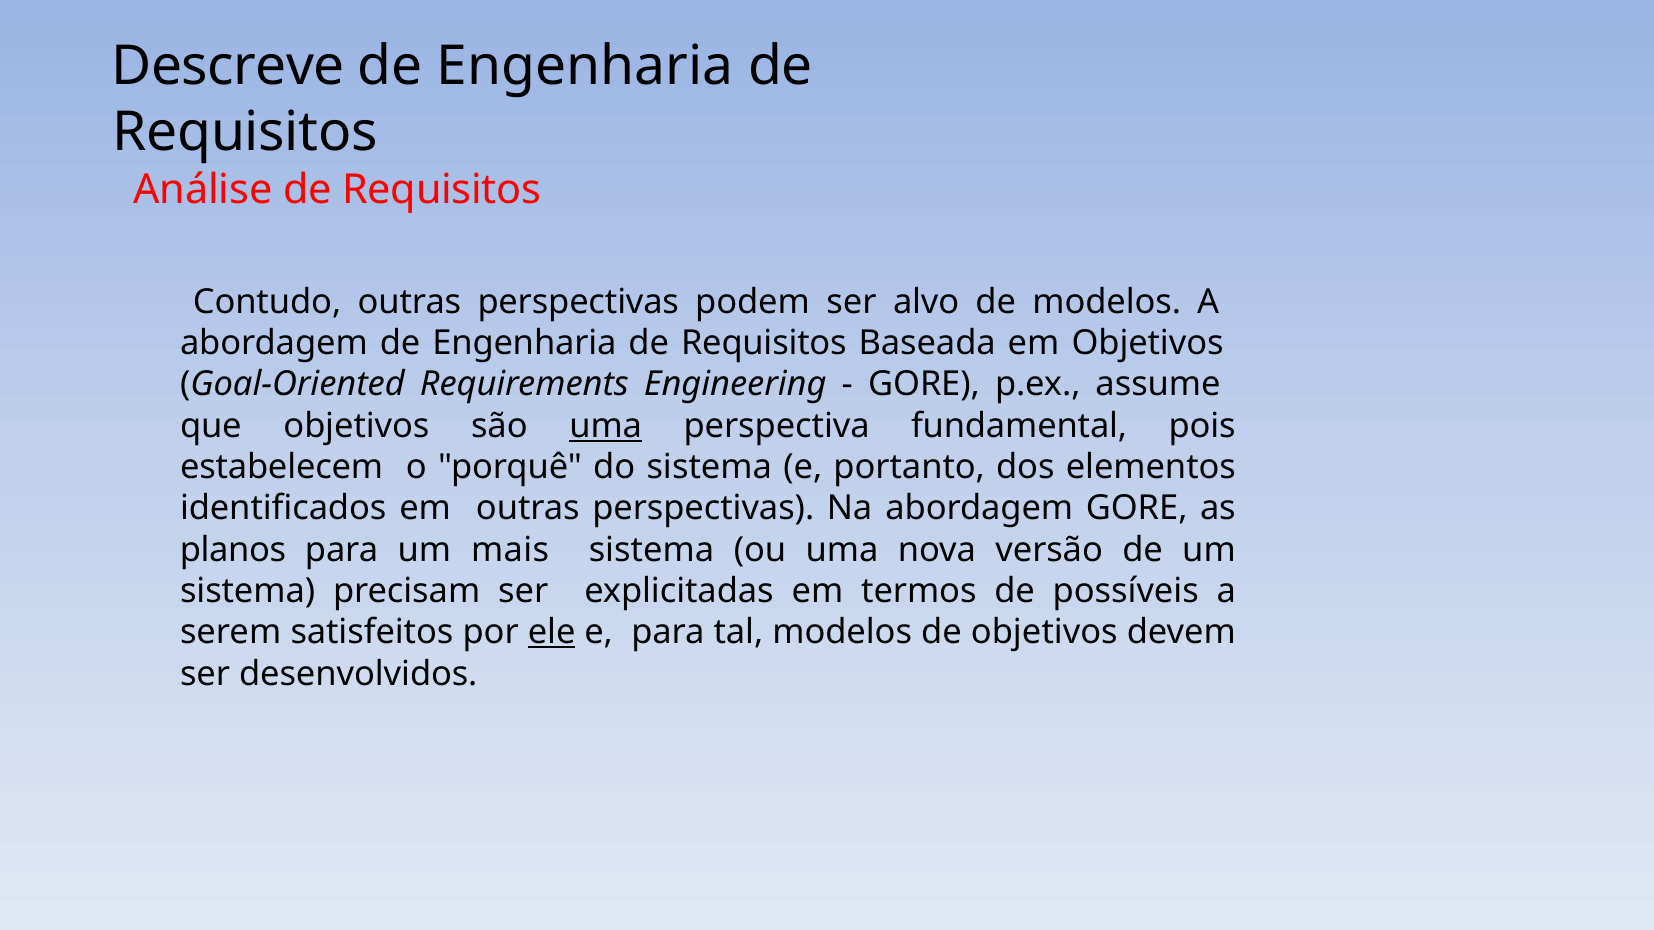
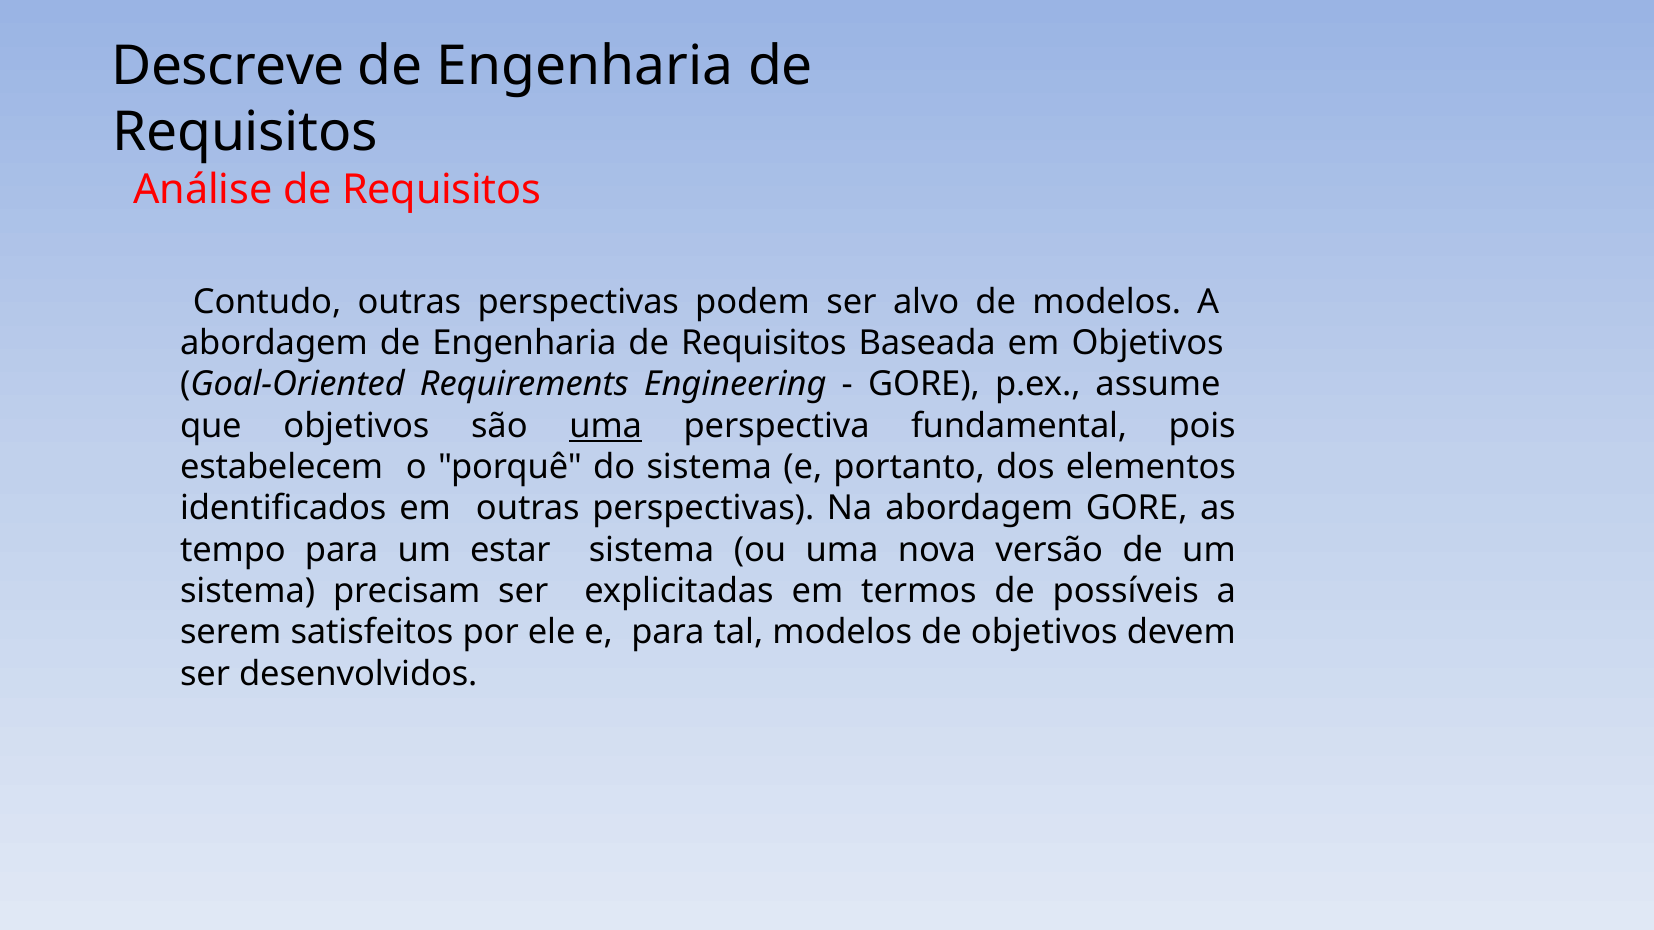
planos: planos -> tempo
mais: mais -> estar
ele underline: present -> none
